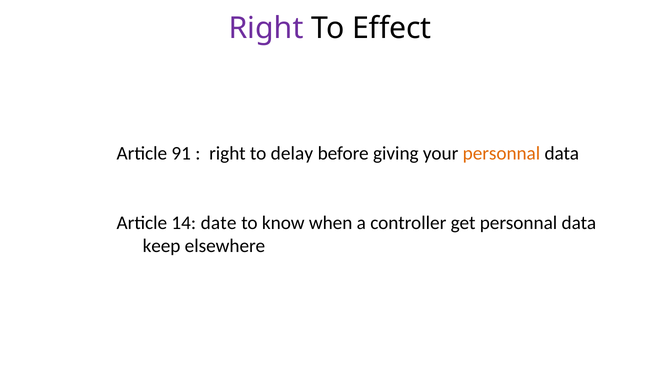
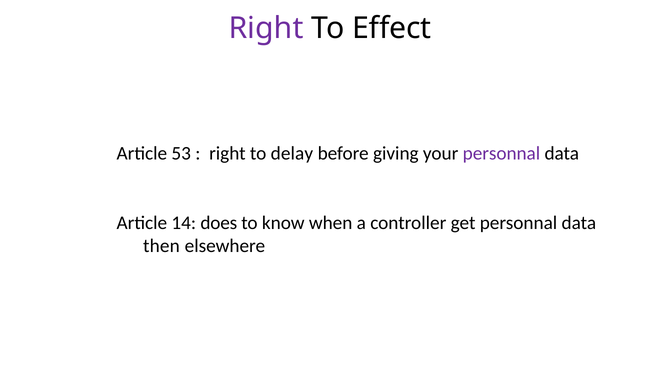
91: 91 -> 53
personnal at (501, 153) colour: orange -> purple
date: date -> does
keep: keep -> then
